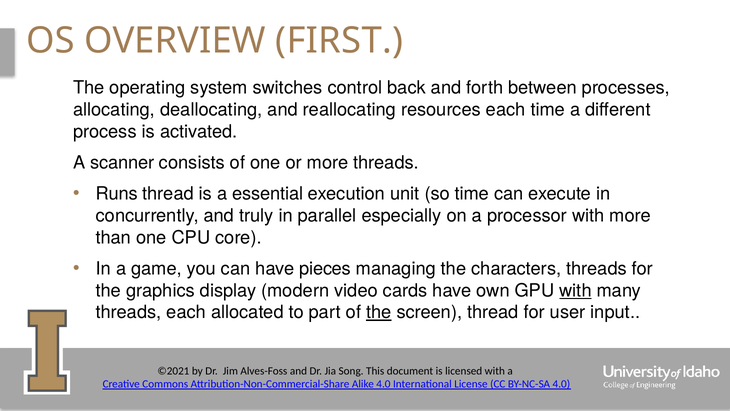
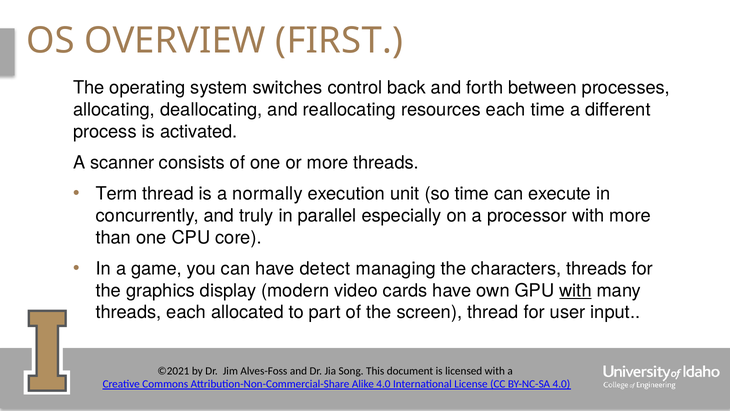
Runs: Runs -> Term
essential: essential -> normally
pieces: pieces -> detect
the at (379, 312) underline: present -> none
